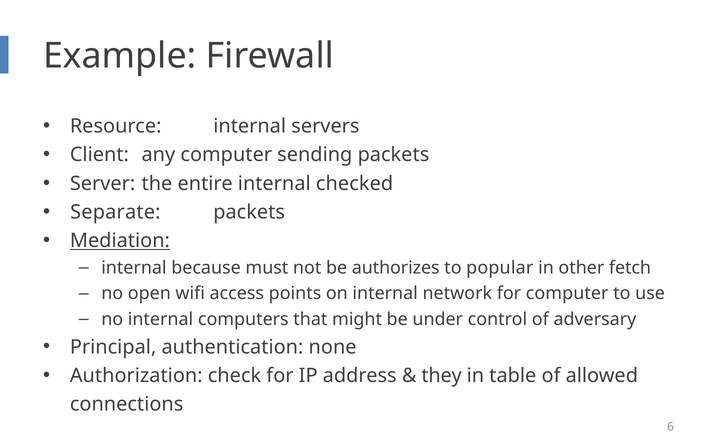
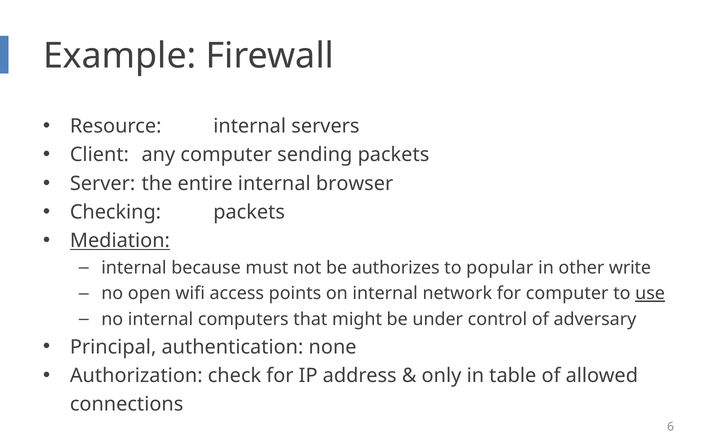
checked: checked -> browser
Separate: Separate -> Checking
fetch: fetch -> write
use underline: none -> present
they: they -> only
